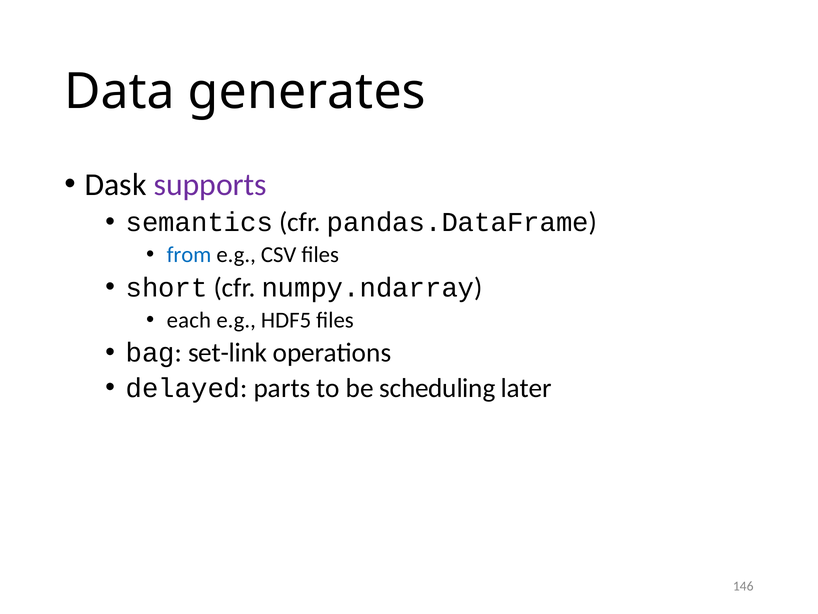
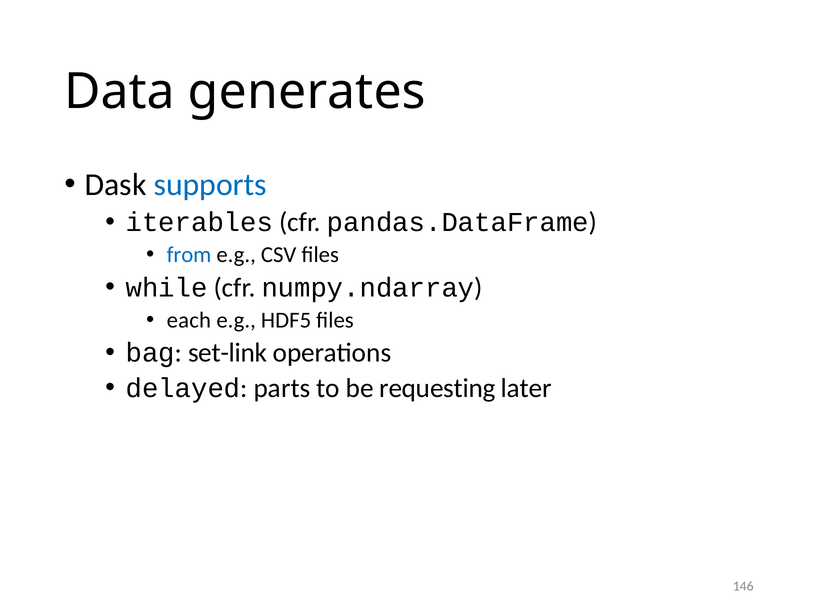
supports colour: purple -> blue
semantics: semantics -> iterables
short: short -> while
scheduling: scheduling -> requesting
